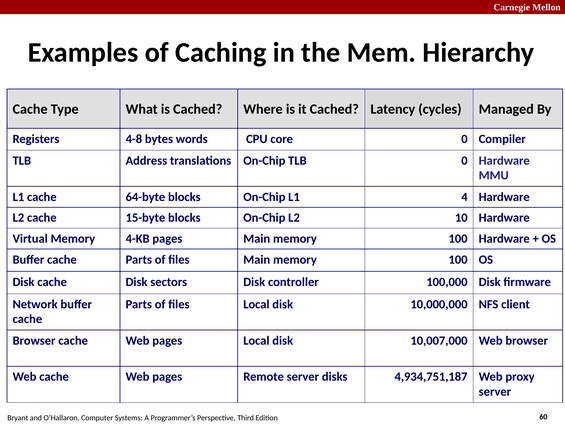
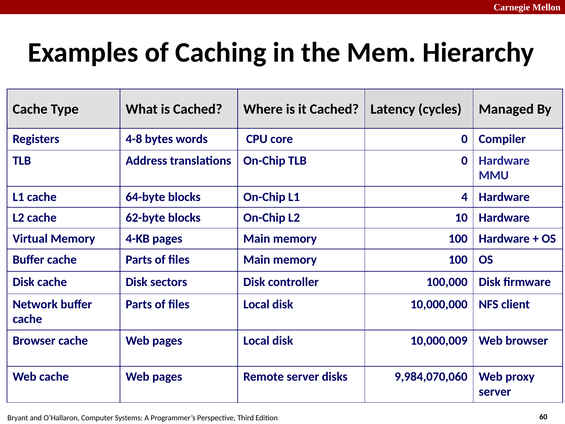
15-byte: 15-byte -> 62-byte
10,007,000: 10,007,000 -> 10,000,009
4,934,751,187: 4,934,751,187 -> 9,984,070,060
